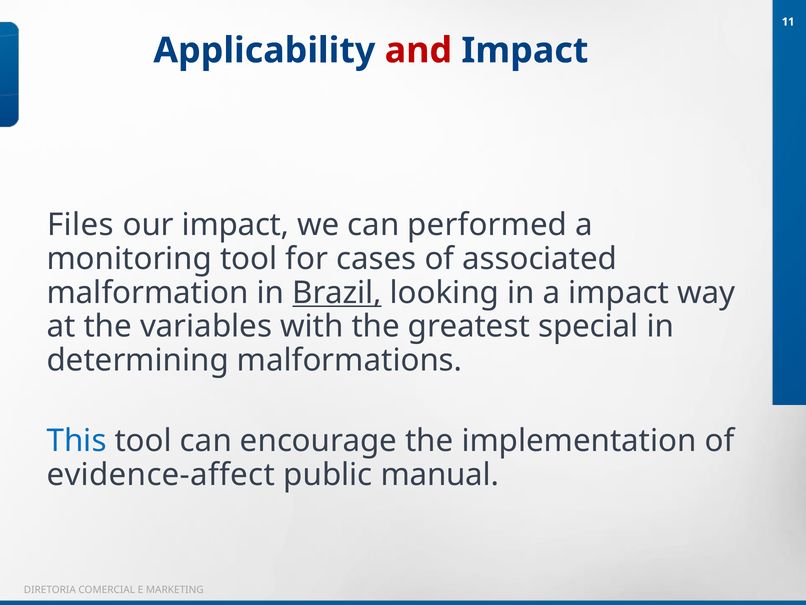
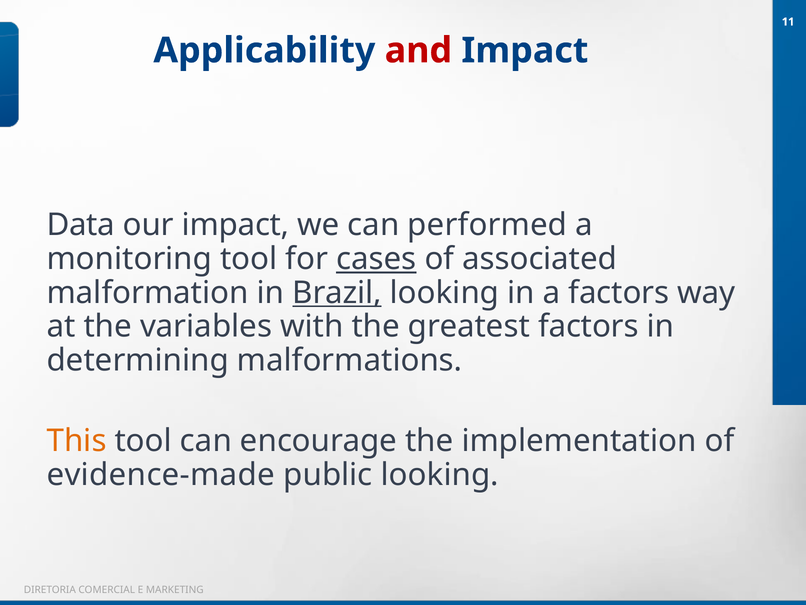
Files: Files -> Data
cases underline: none -> present
a impact: impact -> factors
greatest special: special -> factors
This colour: blue -> orange
evidence-affect: evidence-affect -> evidence-made
public manual: manual -> looking
